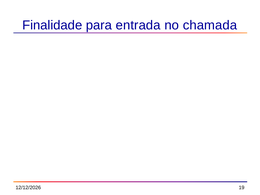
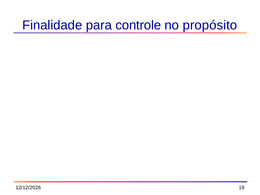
entrada: entrada -> controle
chamada: chamada -> propósito
